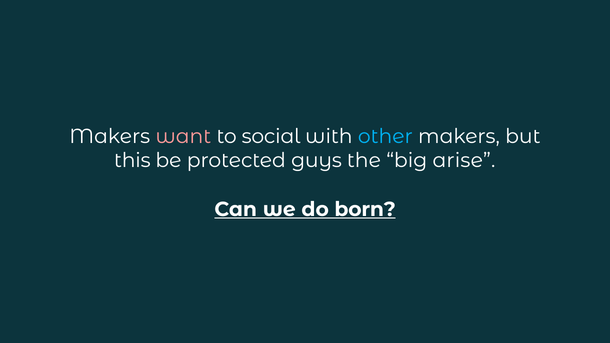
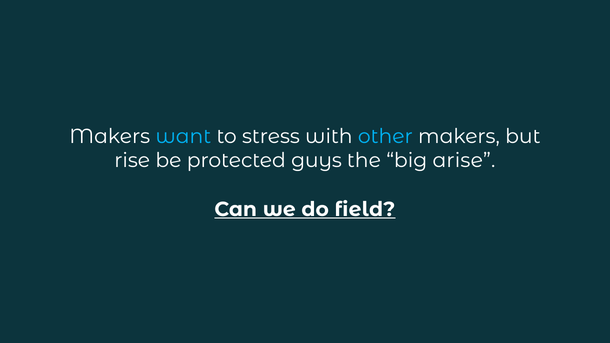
want colour: pink -> light blue
social: social -> stress
this: this -> rise
born: born -> field
